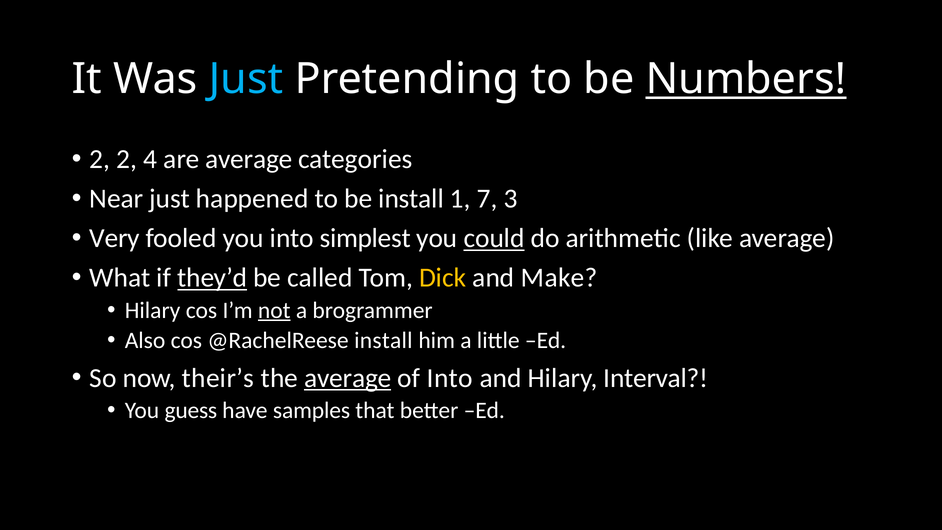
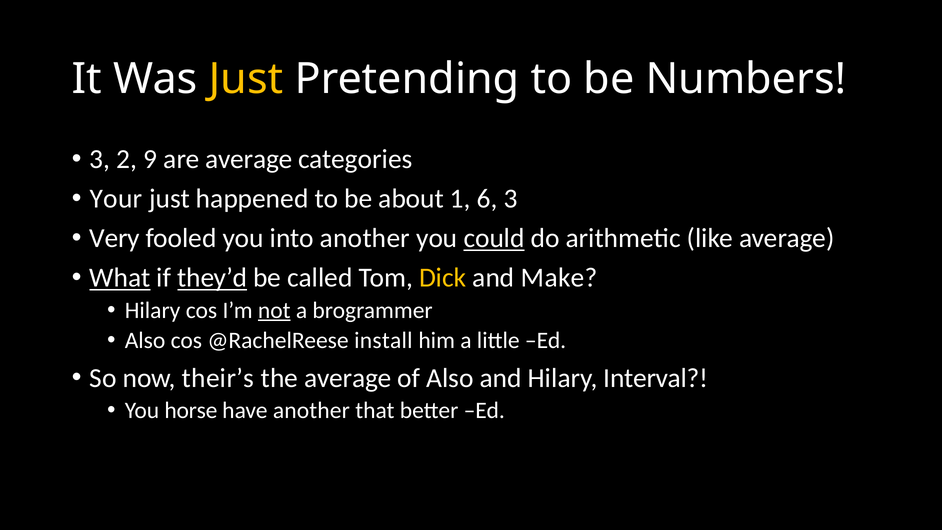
Just at (246, 79) colour: light blue -> yellow
Numbers underline: present -> none
2 at (100, 159): 2 -> 3
4: 4 -> 9
Near: Near -> Your
be install: install -> about
7: 7 -> 6
into simplest: simplest -> another
What underline: none -> present
average at (348, 378) underline: present -> none
of Into: Into -> Also
guess: guess -> horse
have samples: samples -> another
